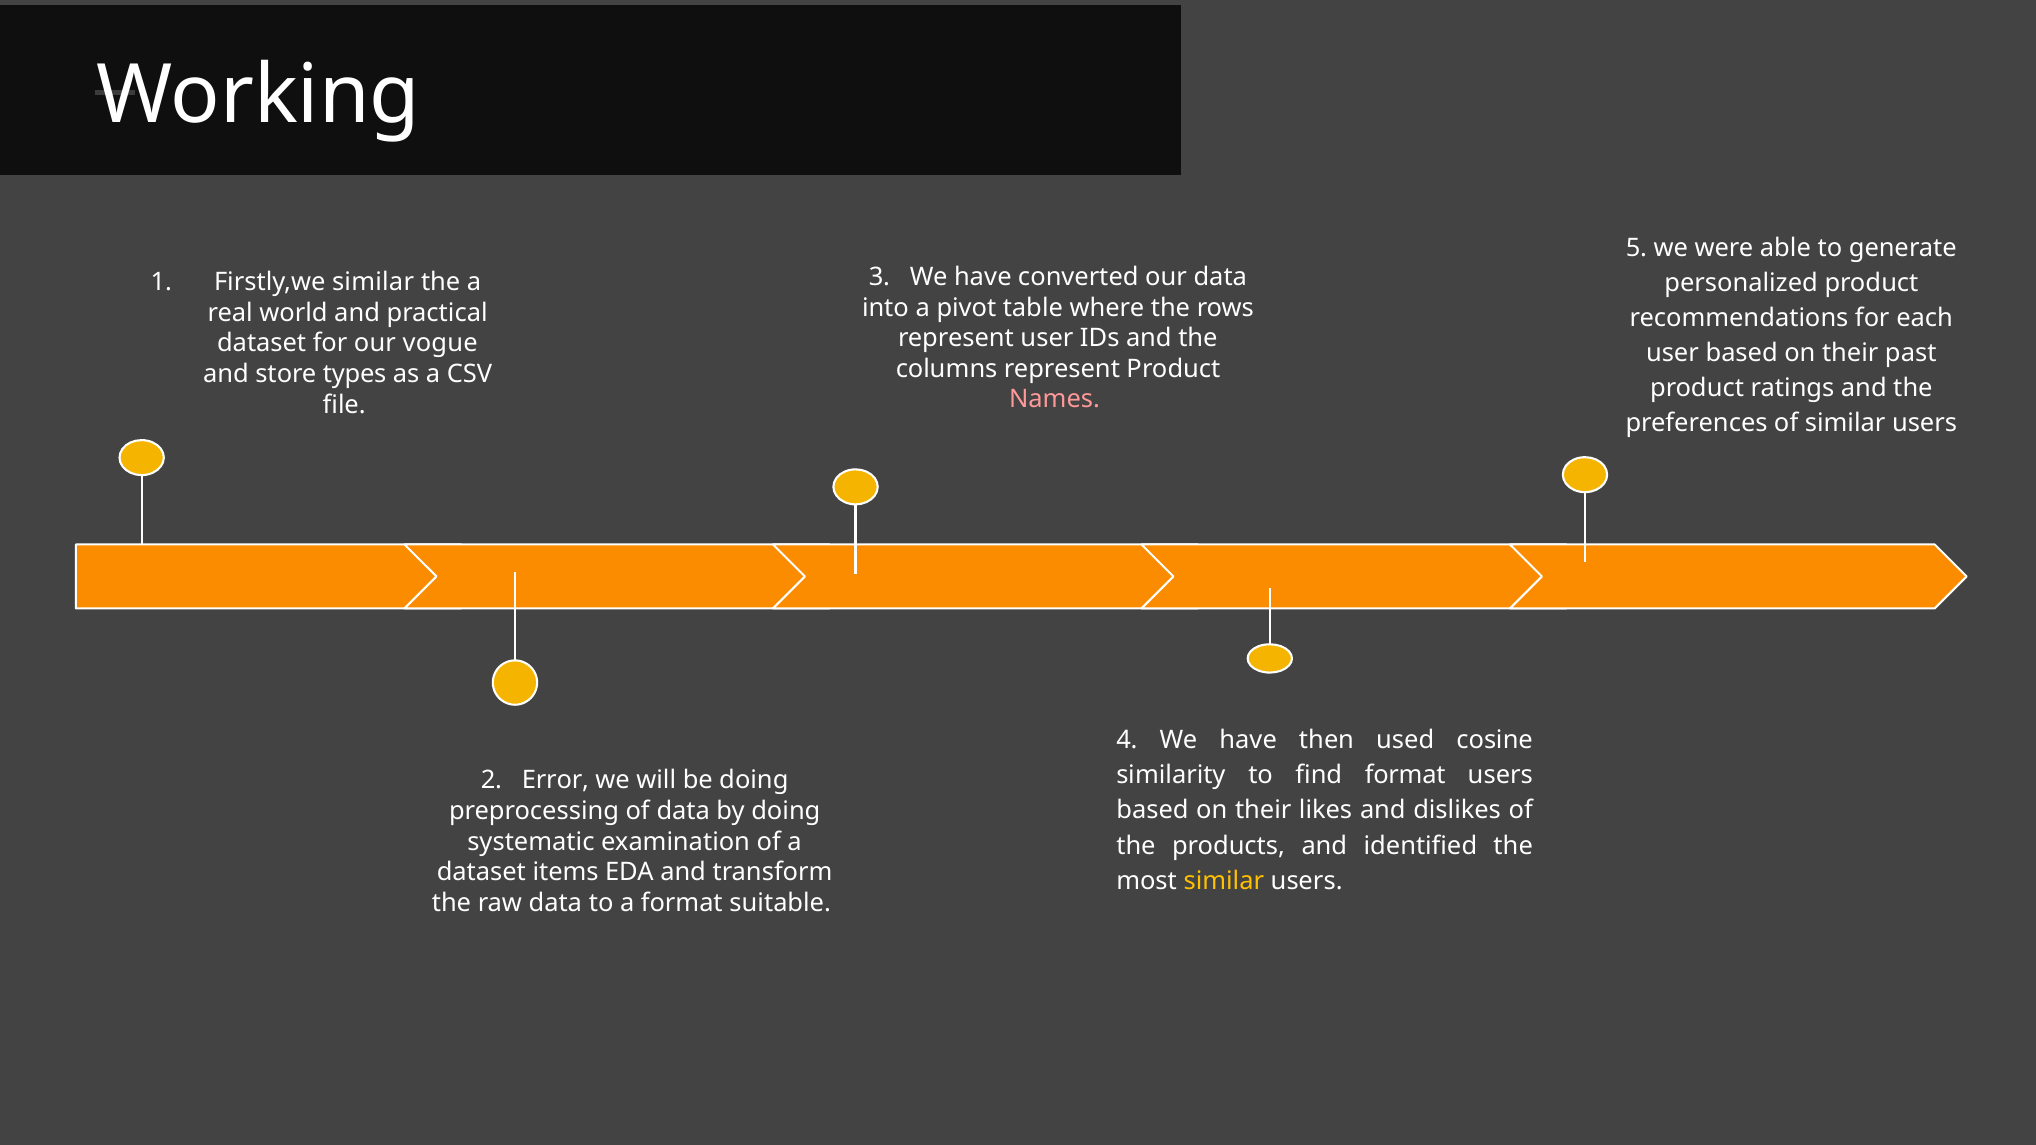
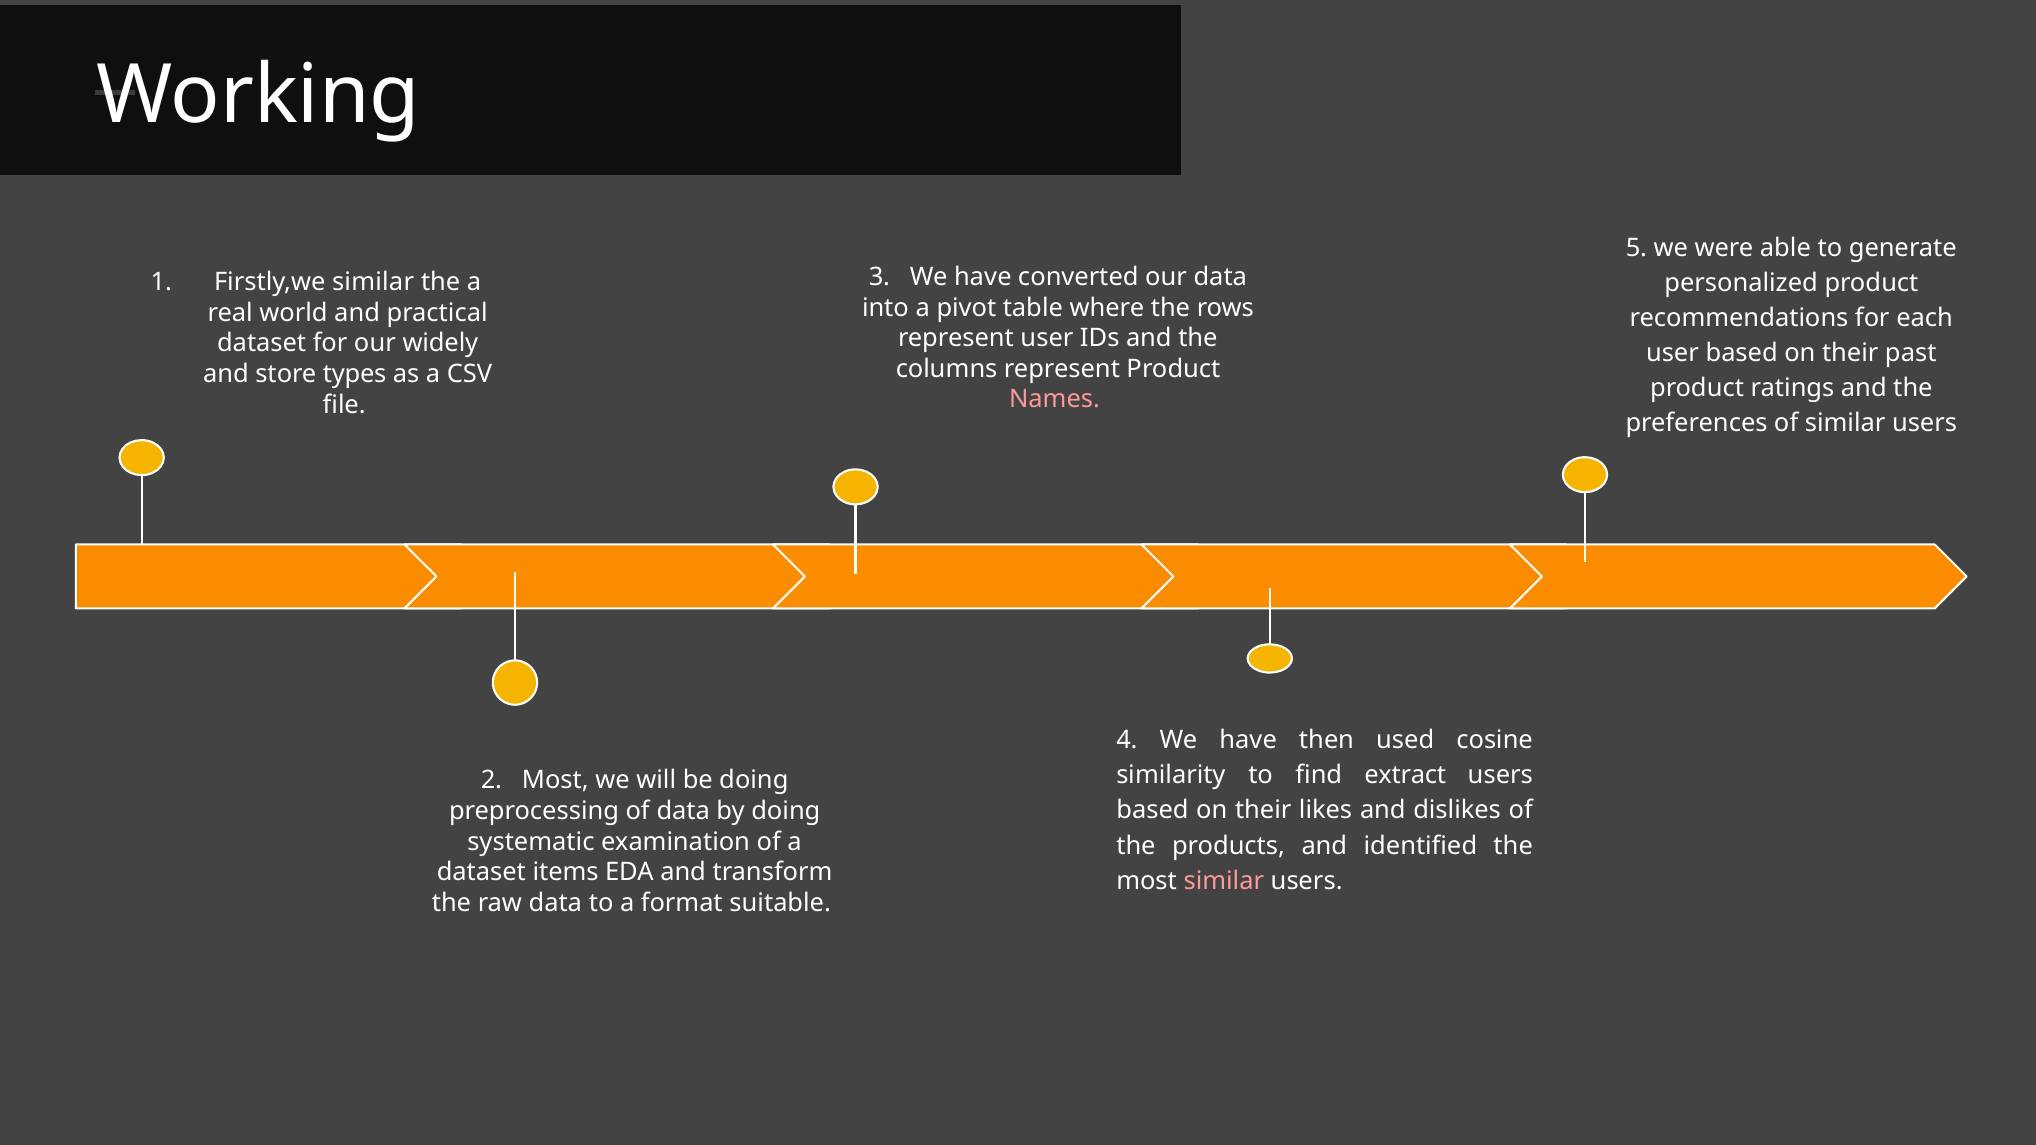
vogue: vogue -> widely
find format: format -> extract
2 Error: Error -> Most
similar at (1224, 881) colour: yellow -> pink
